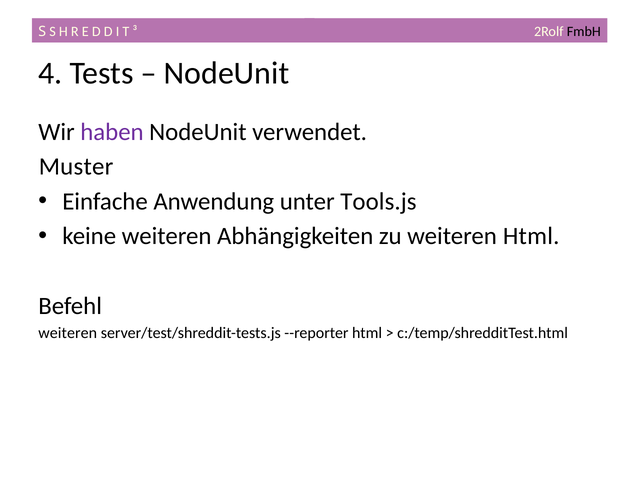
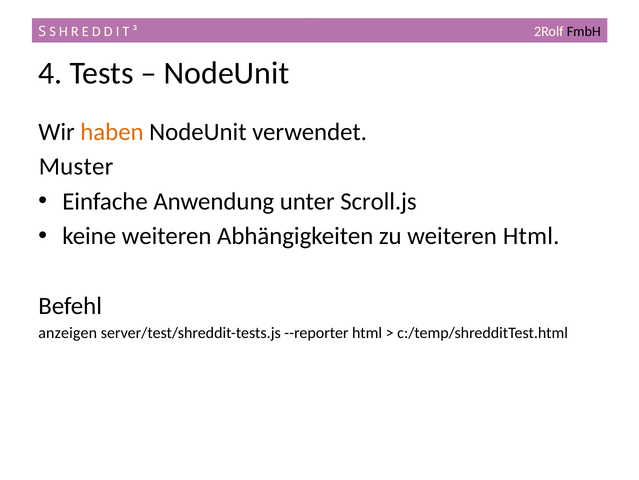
haben colour: purple -> orange
Tools.js: Tools.js -> Scroll.js
weiteren at (68, 332): weiteren -> anzeigen
